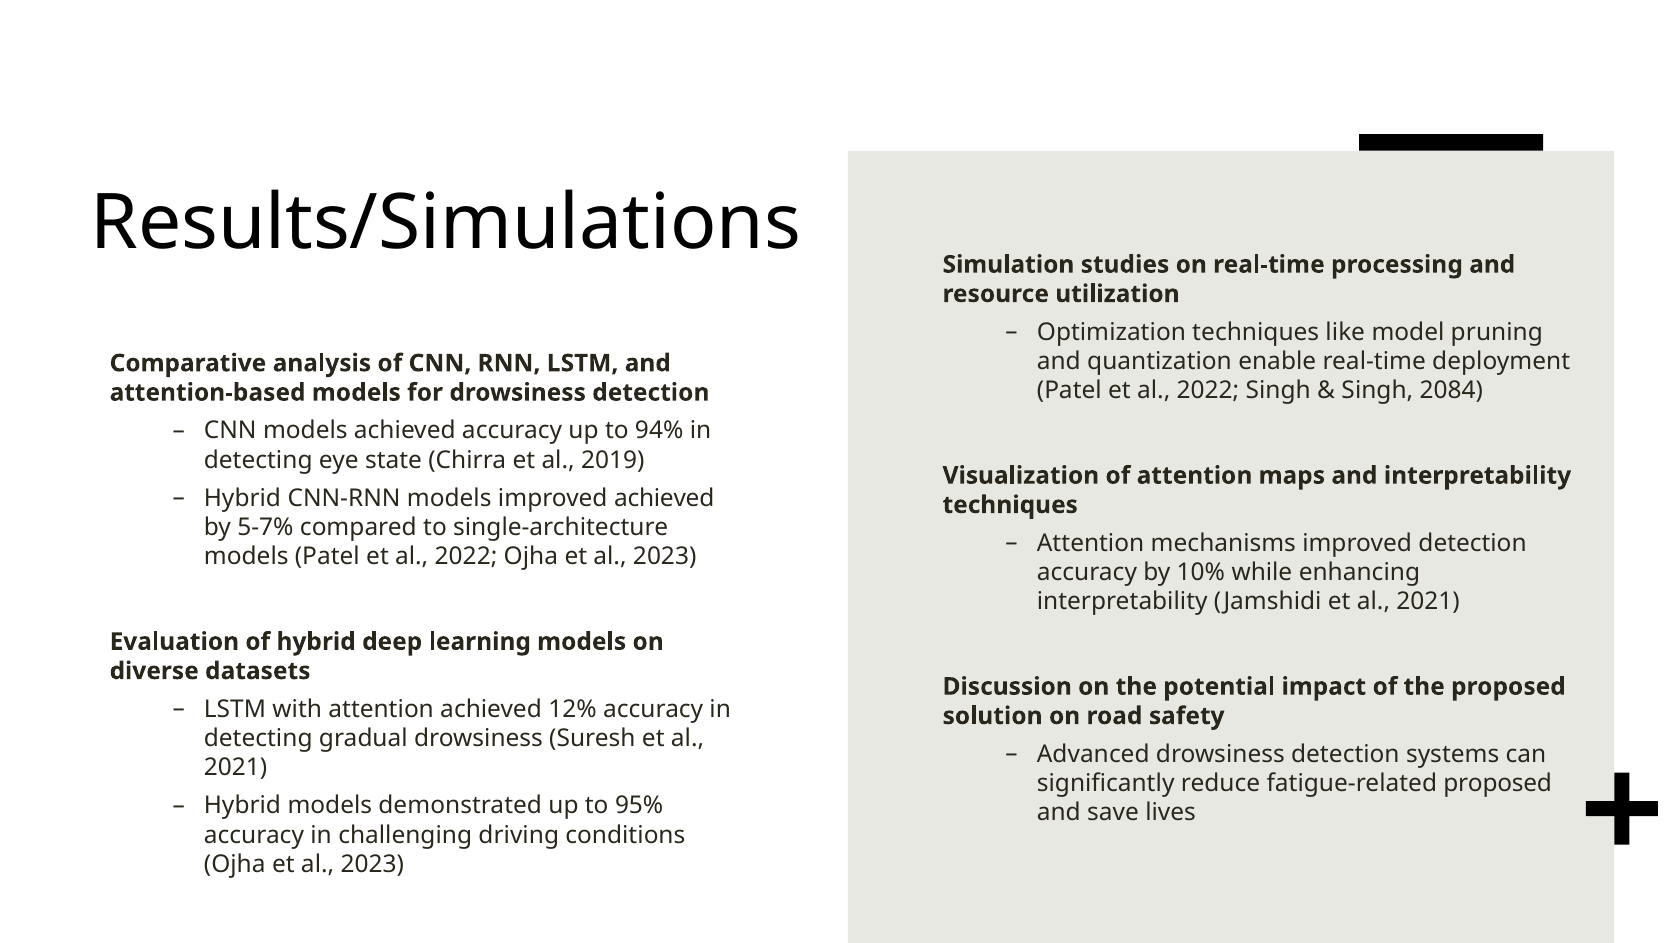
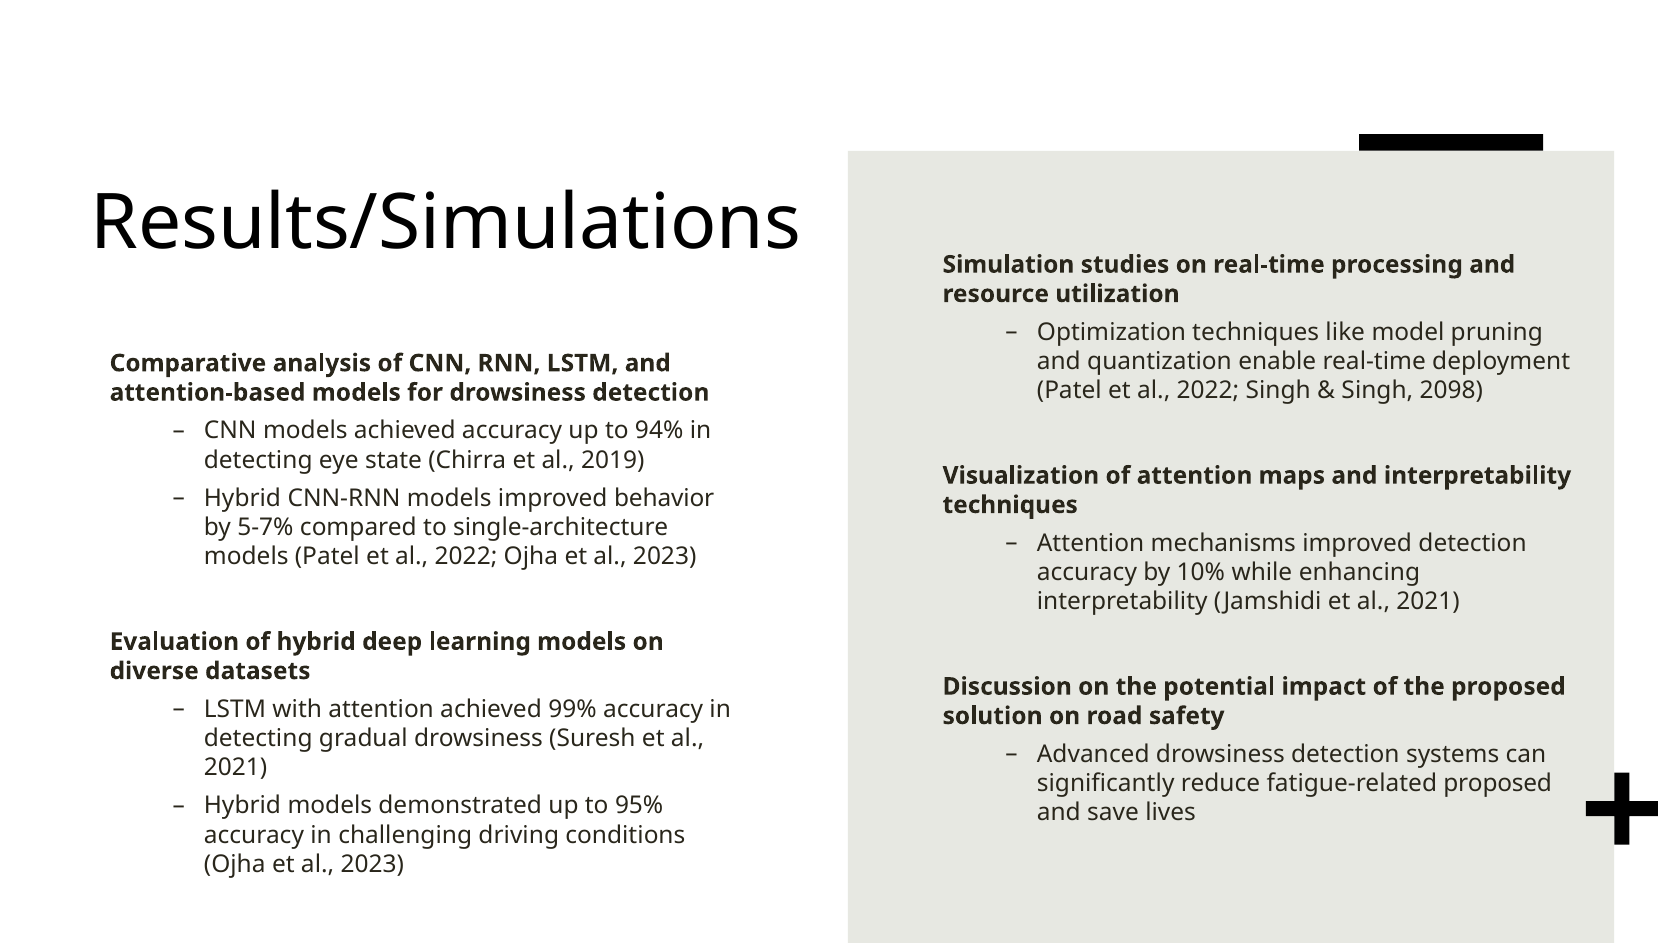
2084: 2084 -> 2098
improved achieved: achieved -> behavior
12%: 12% -> 99%
